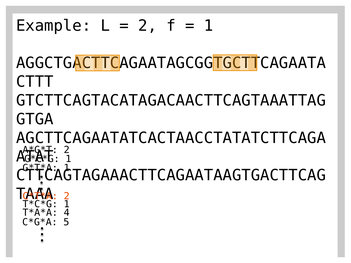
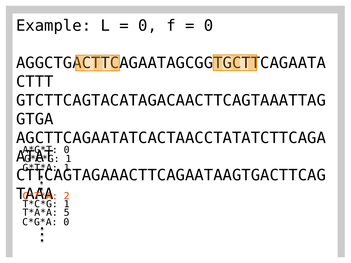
2 at (148, 26): 2 -> 0
1 at (209, 26): 1 -> 0
2 at (67, 150): 2 -> 0
4: 4 -> 5
5 at (66, 222): 5 -> 0
